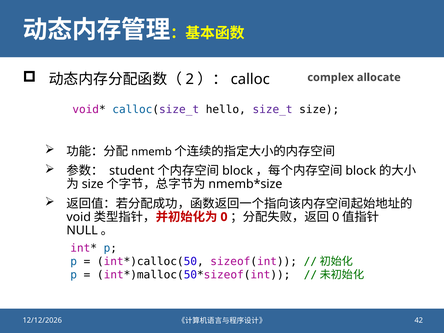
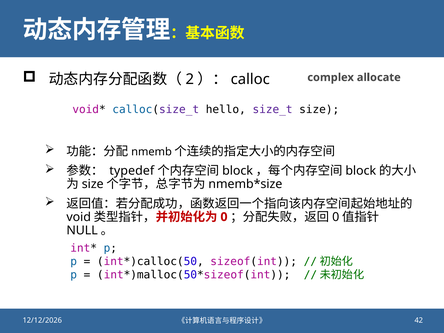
student: student -> typedef
